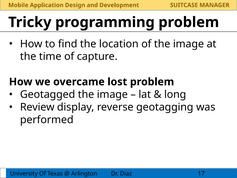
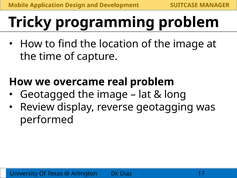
lost: lost -> real
